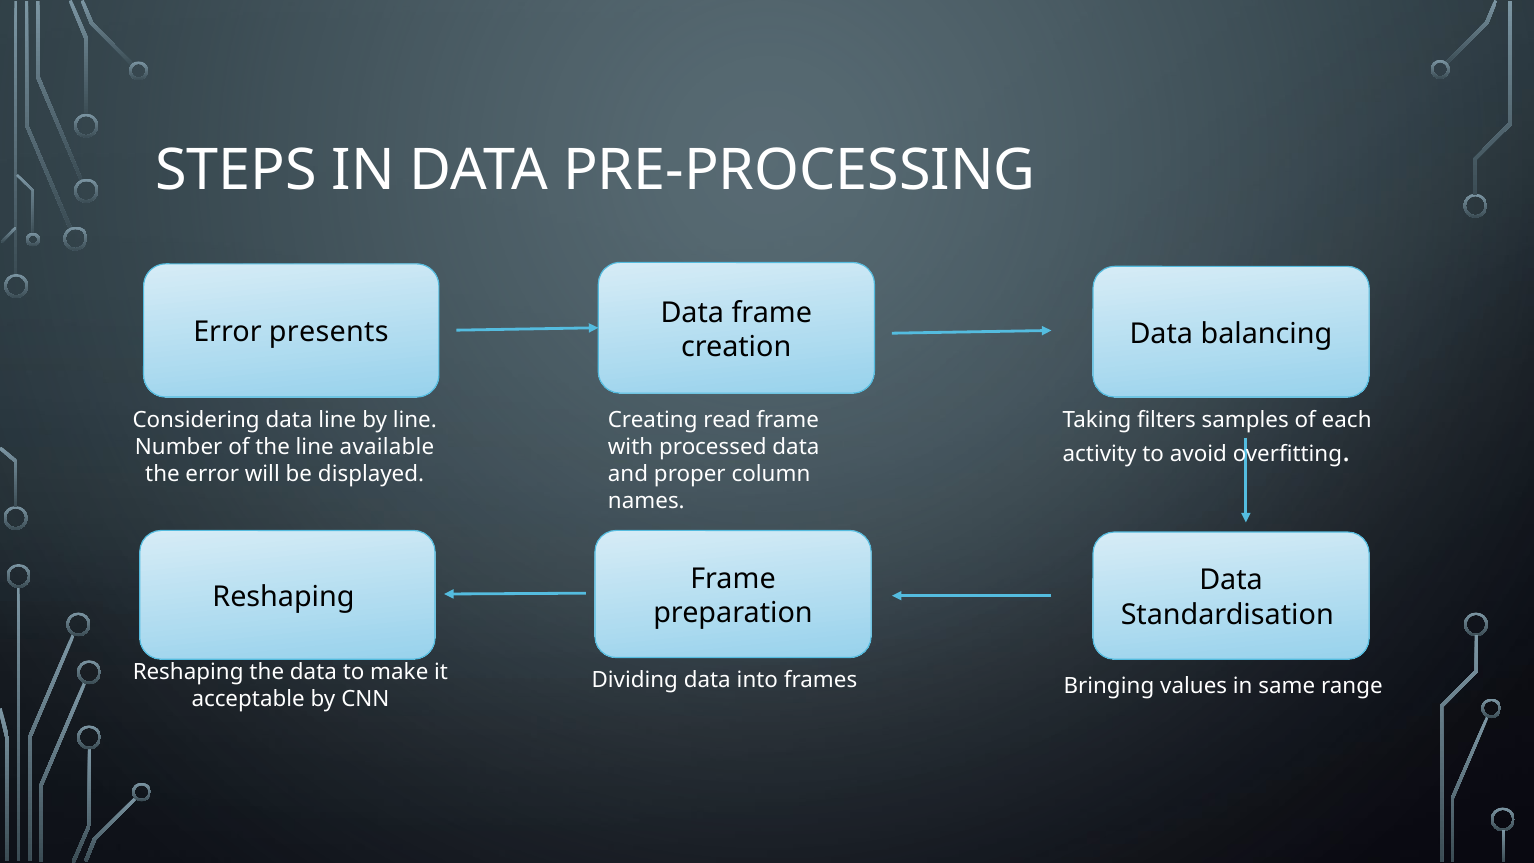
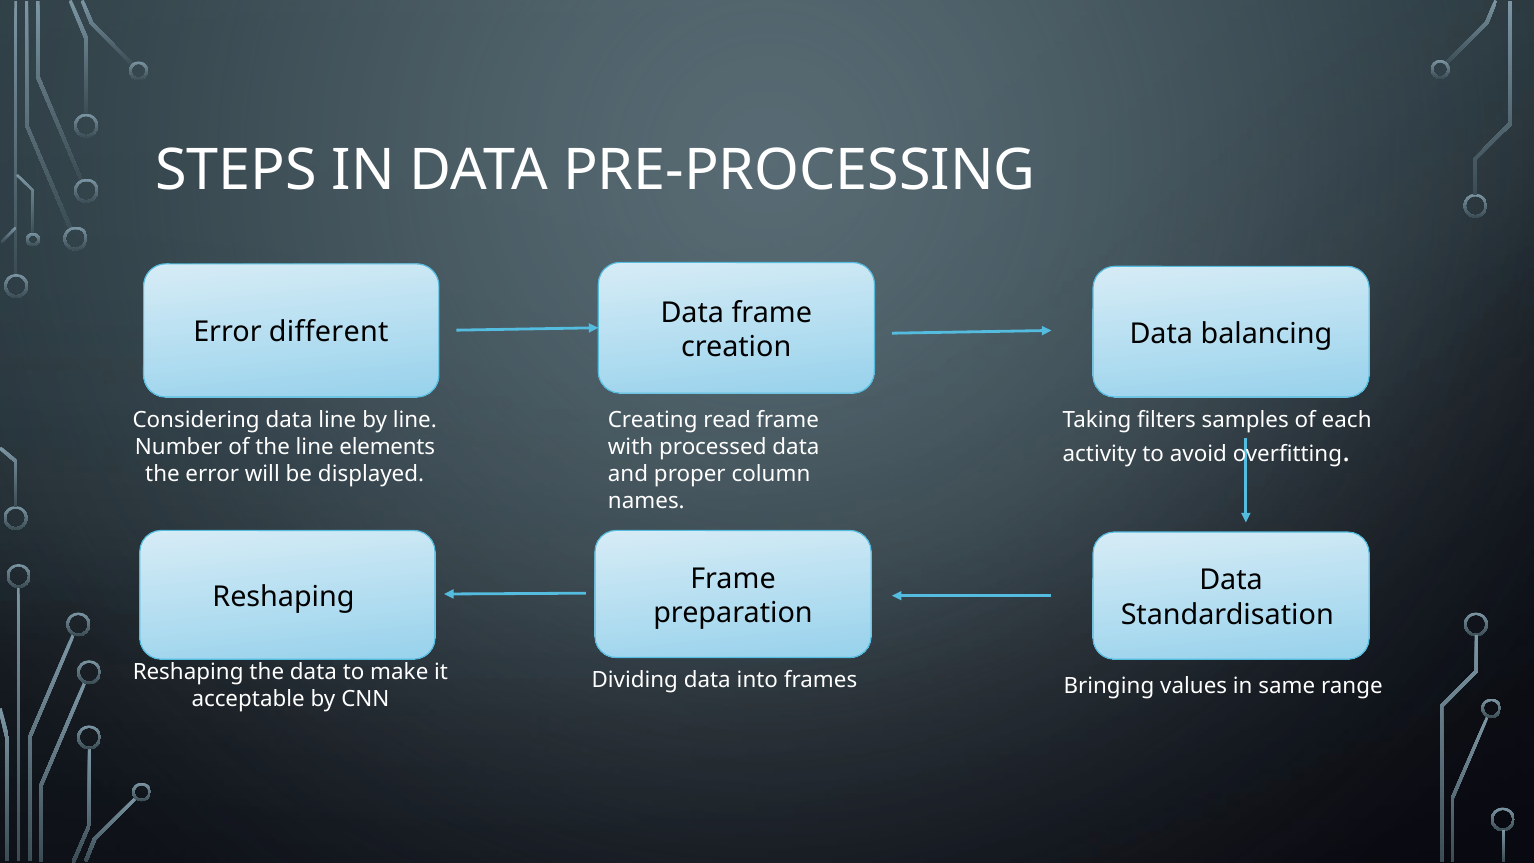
presents: presents -> different
available: available -> elements
